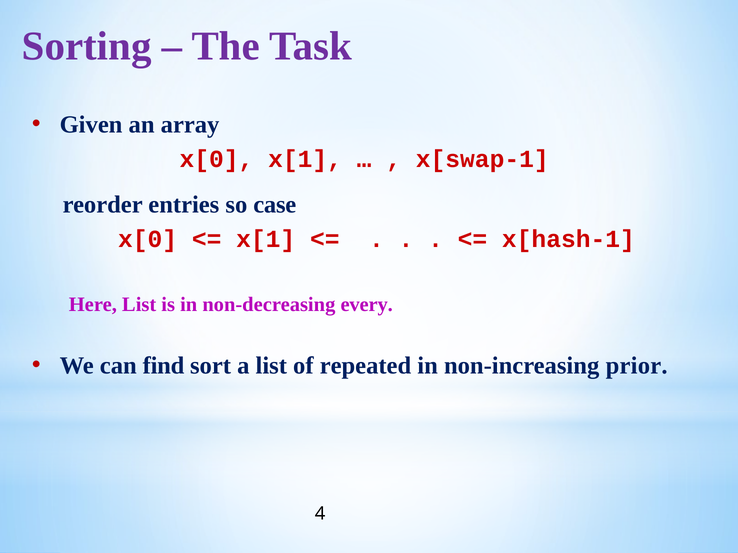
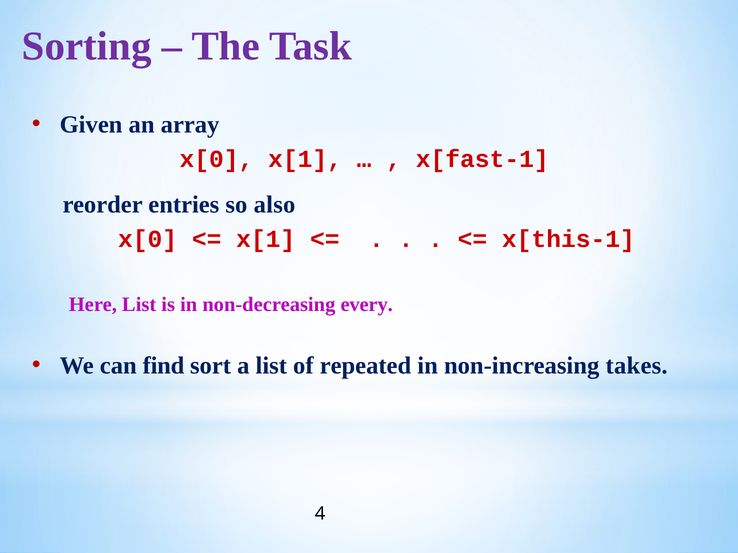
x[swap-1: x[swap-1 -> x[fast-1
case: case -> also
x[hash-1: x[hash-1 -> x[this-1
prior: prior -> takes
